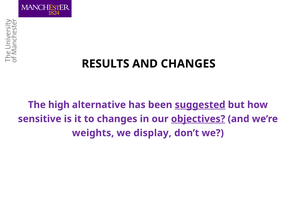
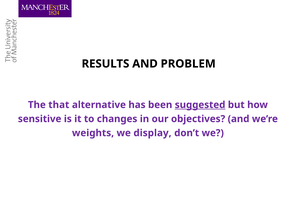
AND CHANGES: CHANGES -> PROBLEM
high: high -> that
objectives underline: present -> none
